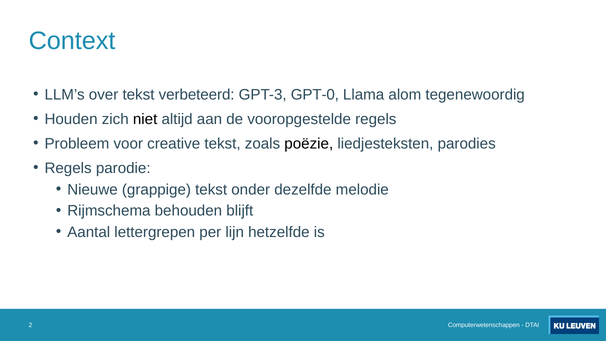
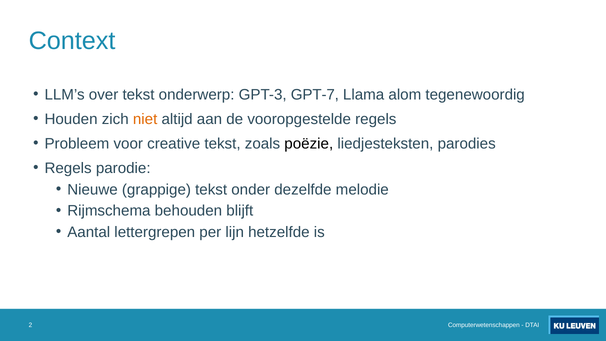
verbeteerd: verbeteerd -> onderwerp
GPT-0: GPT-0 -> GPT-7
niet colour: black -> orange
